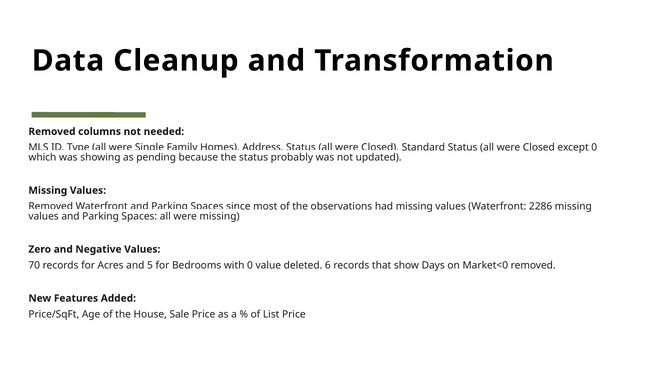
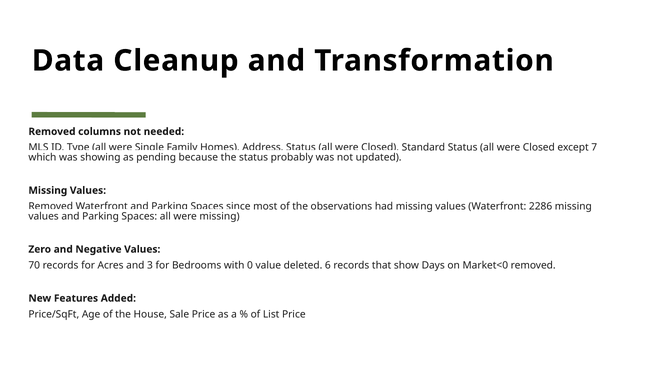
except 0: 0 -> 7
5: 5 -> 3
